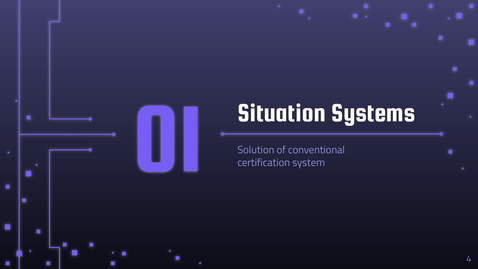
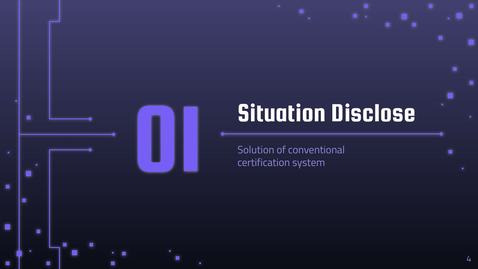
Systems: Systems -> Disclose
